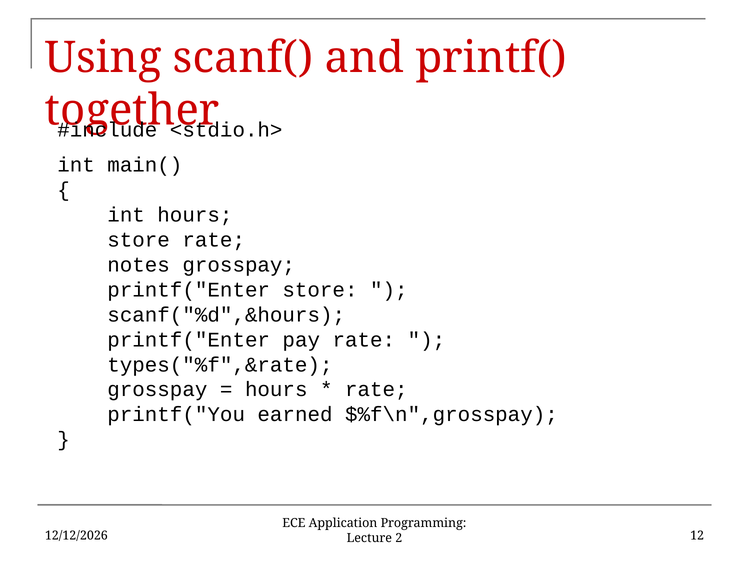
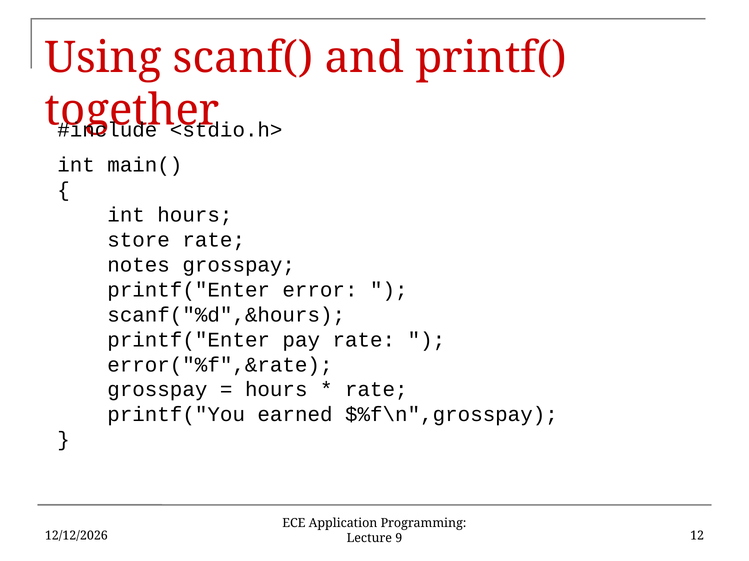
printf("Enter store: store -> error
types("%f",&rate: types("%f",&rate -> error("%f",&rate
2: 2 -> 9
